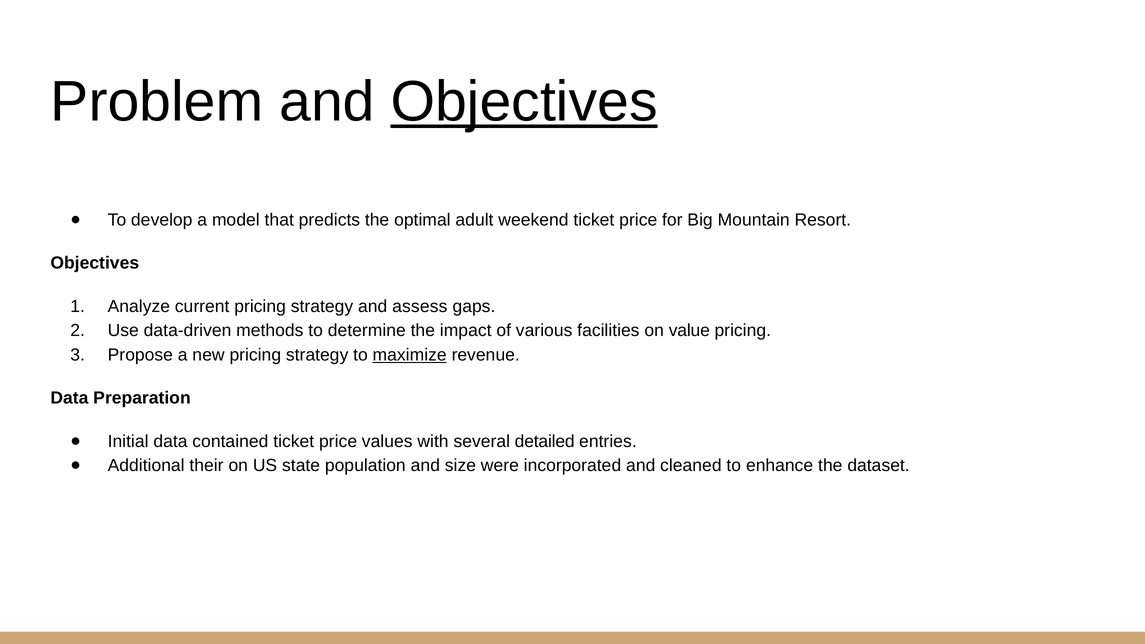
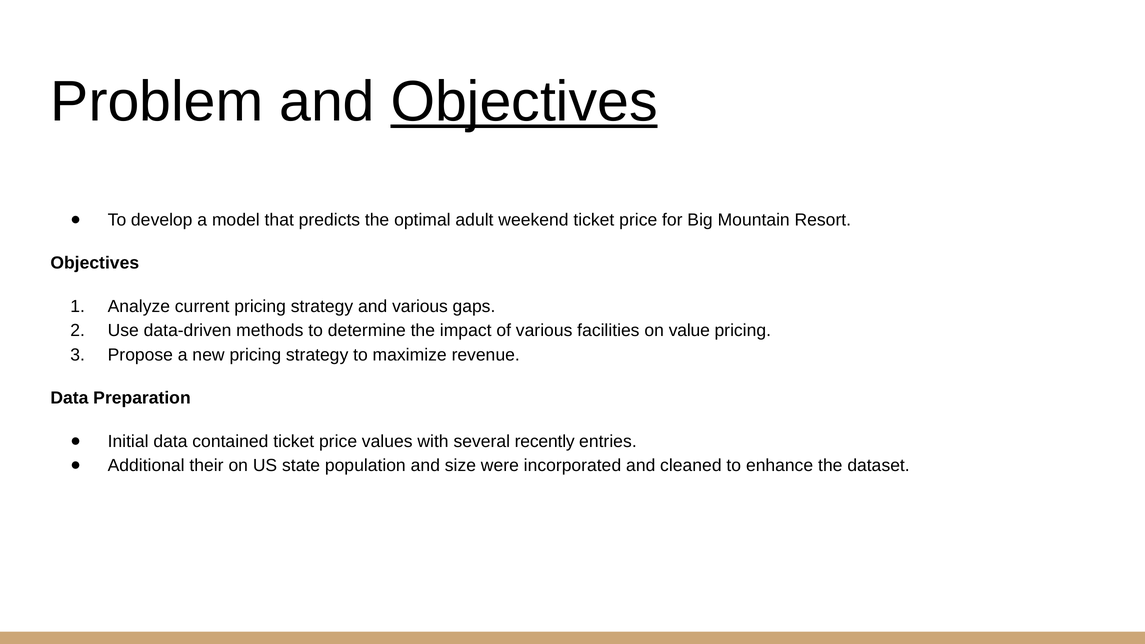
and assess: assess -> various
maximize underline: present -> none
detailed: detailed -> recently
